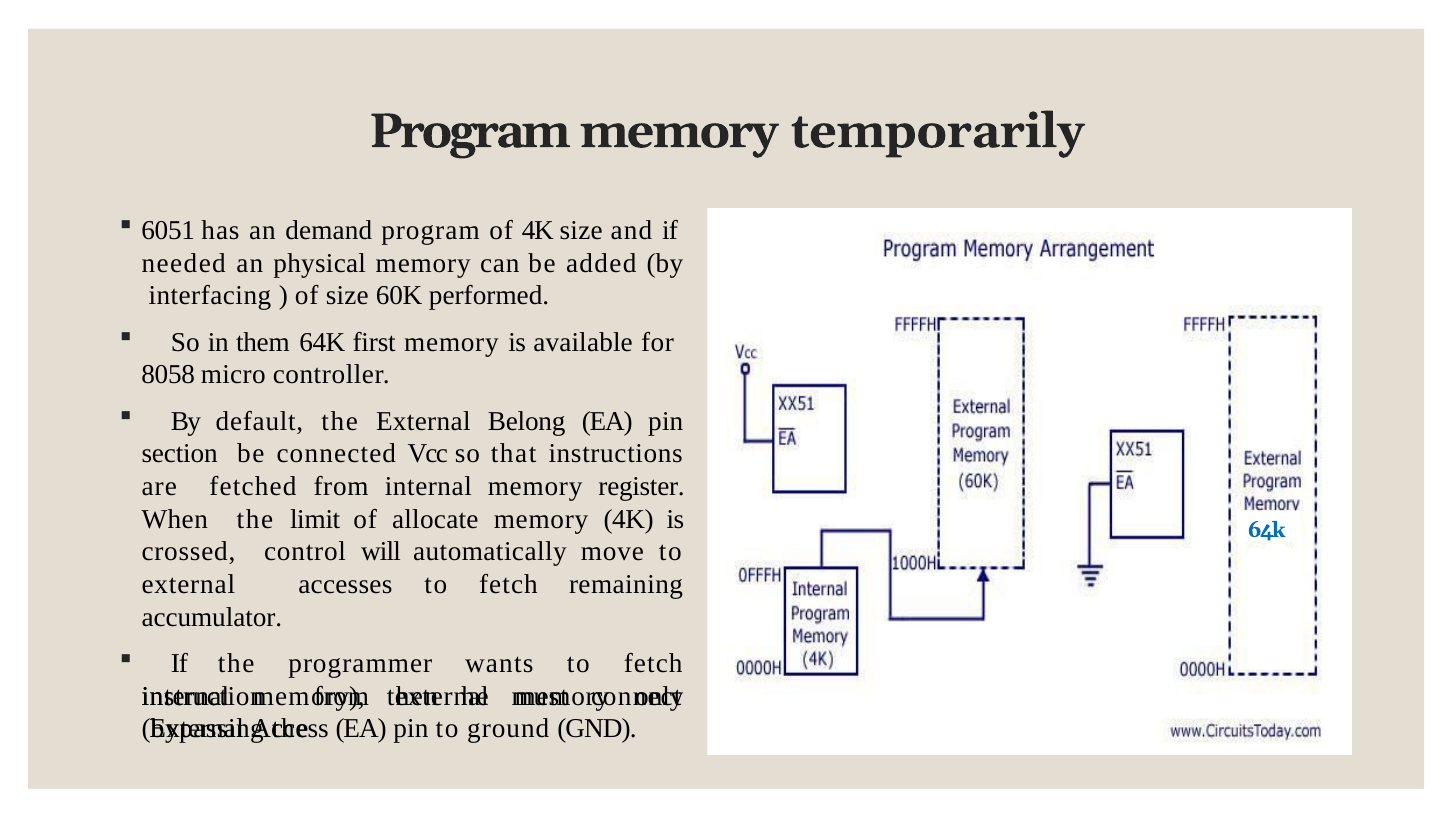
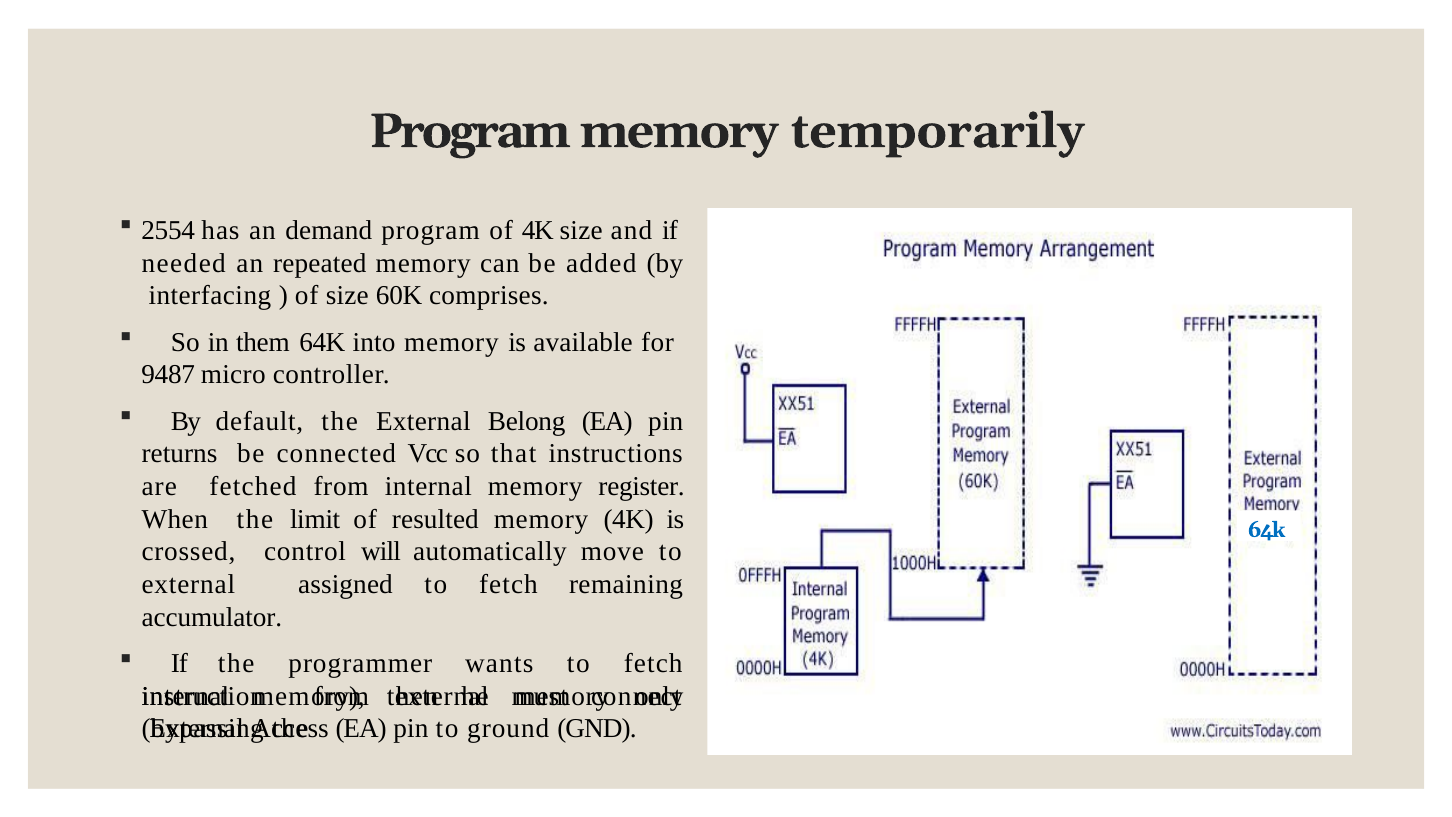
6051: 6051 -> 2554
physical: physical -> repeated
performed: performed -> comprises
first: first -> into
8058: 8058 -> 9487
section: section -> returns
allocate: allocate -> resulted
accesses: accesses -> assigned
